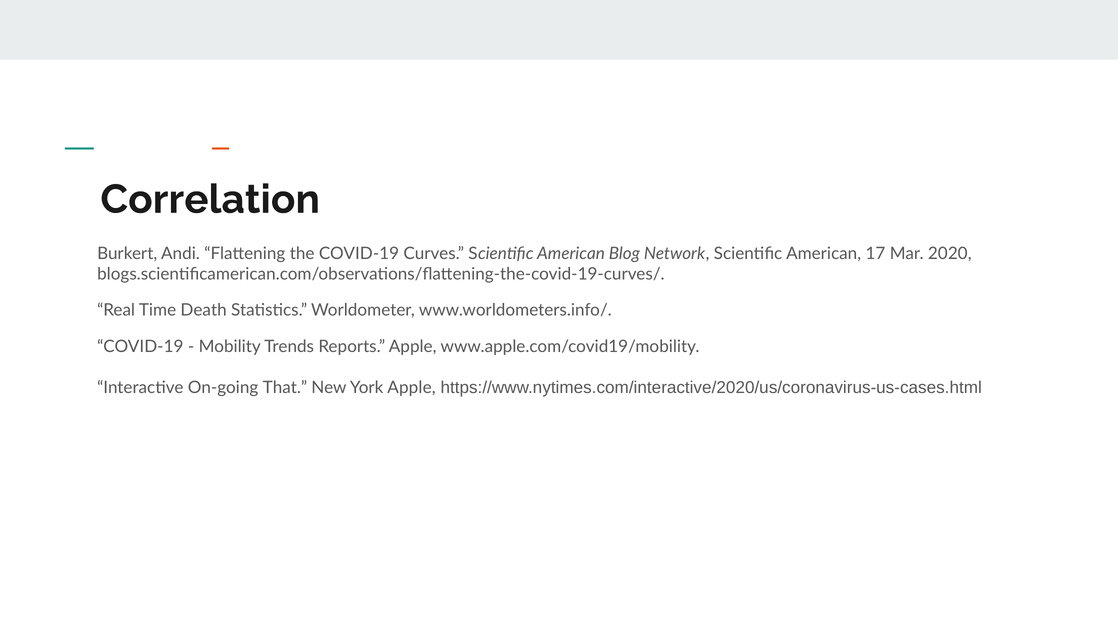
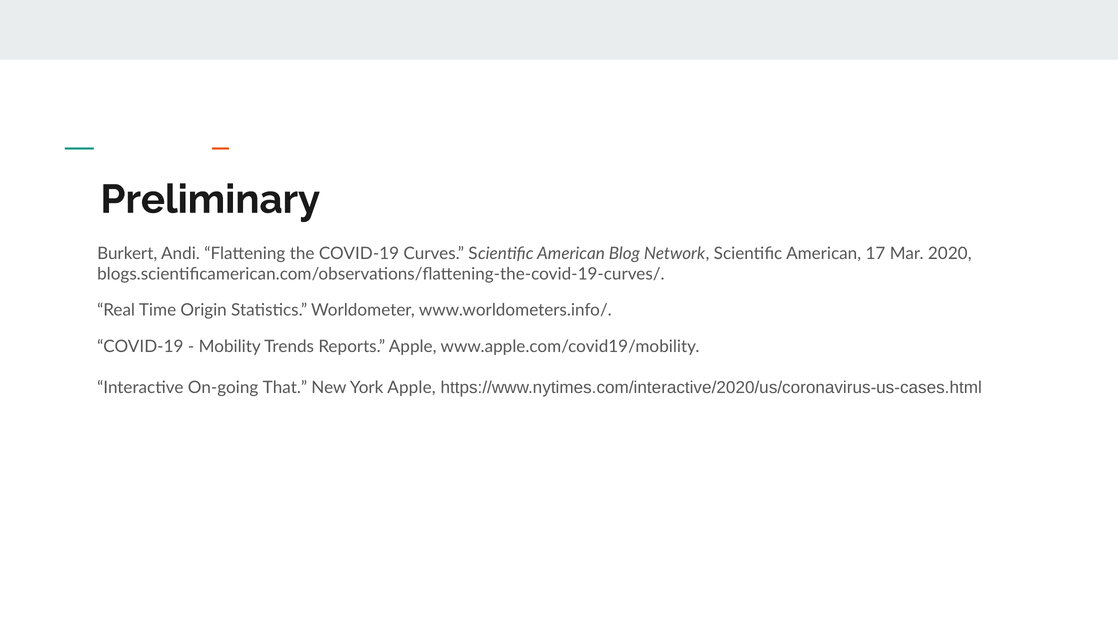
Correlation: Correlation -> Preliminary
Death: Death -> Origin
